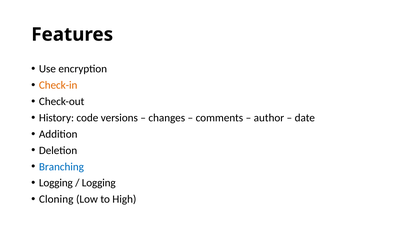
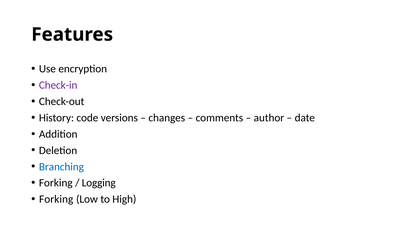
Check-in colour: orange -> purple
Logging at (56, 183): Logging -> Forking
Cloning at (56, 199): Cloning -> Forking
